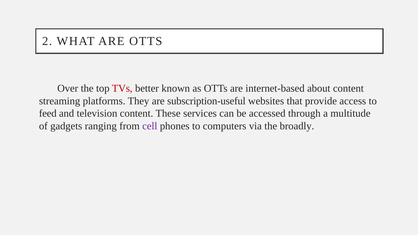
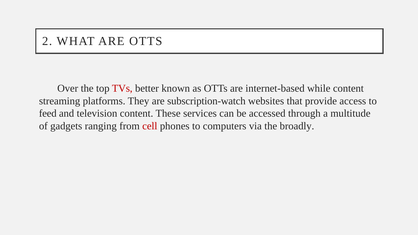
about: about -> while
subscription-useful: subscription-useful -> subscription-watch
cell colour: purple -> red
